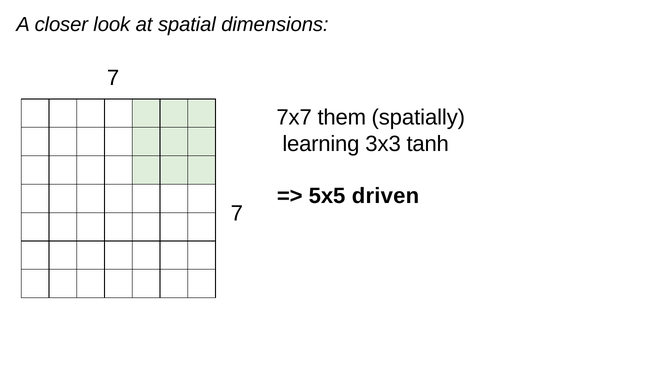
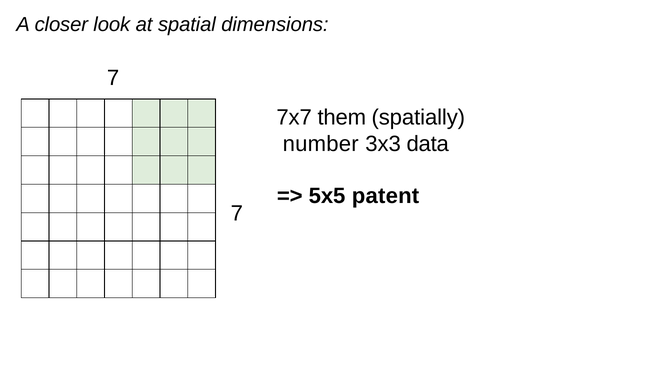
learning: learning -> number
tanh: tanh -> data
driven: driven -> patent
